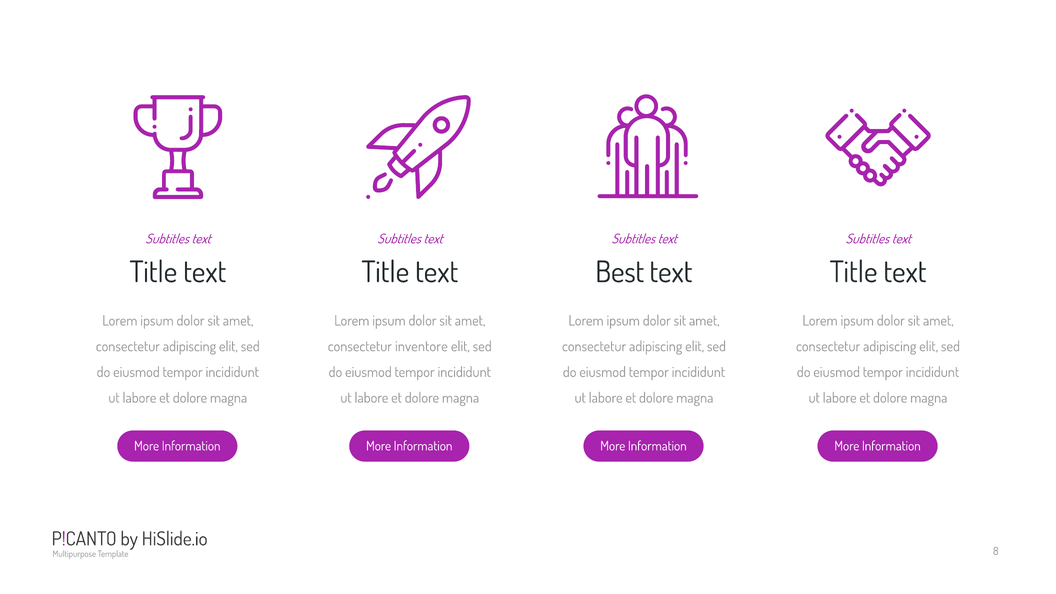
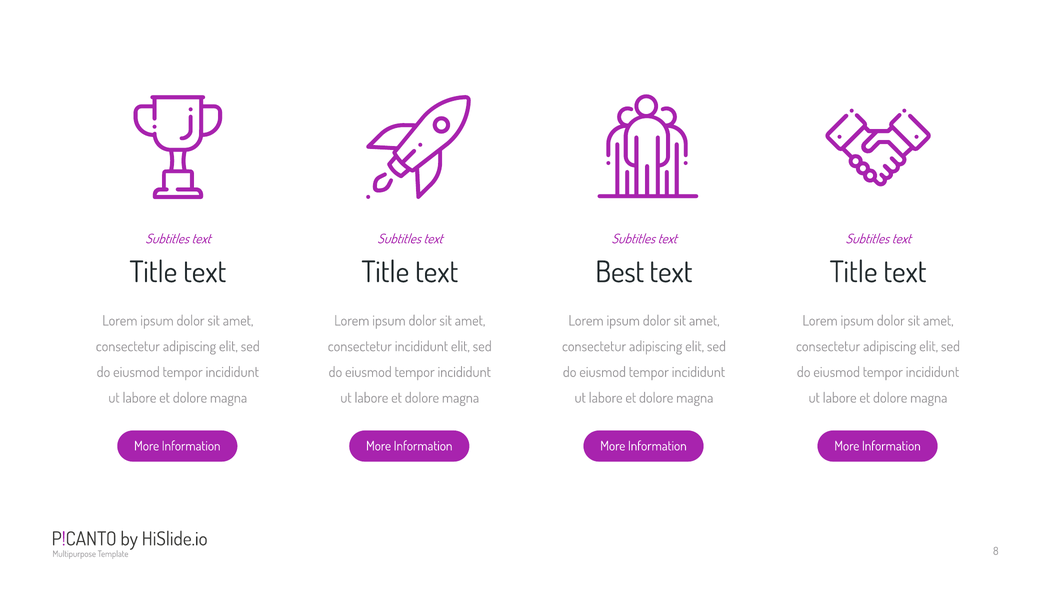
consectetur inventore: inventore -> incididunt
